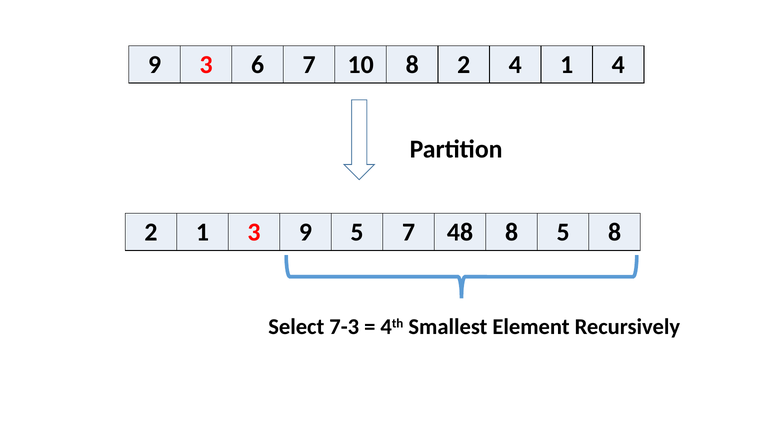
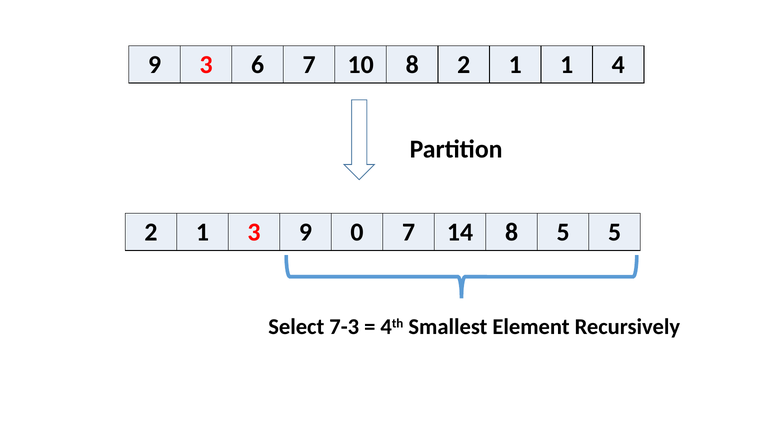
8 2 4: 4 -> 1
9 5: 5 -> 0
48: 48 -> 14
5 8: 8 -> 5
